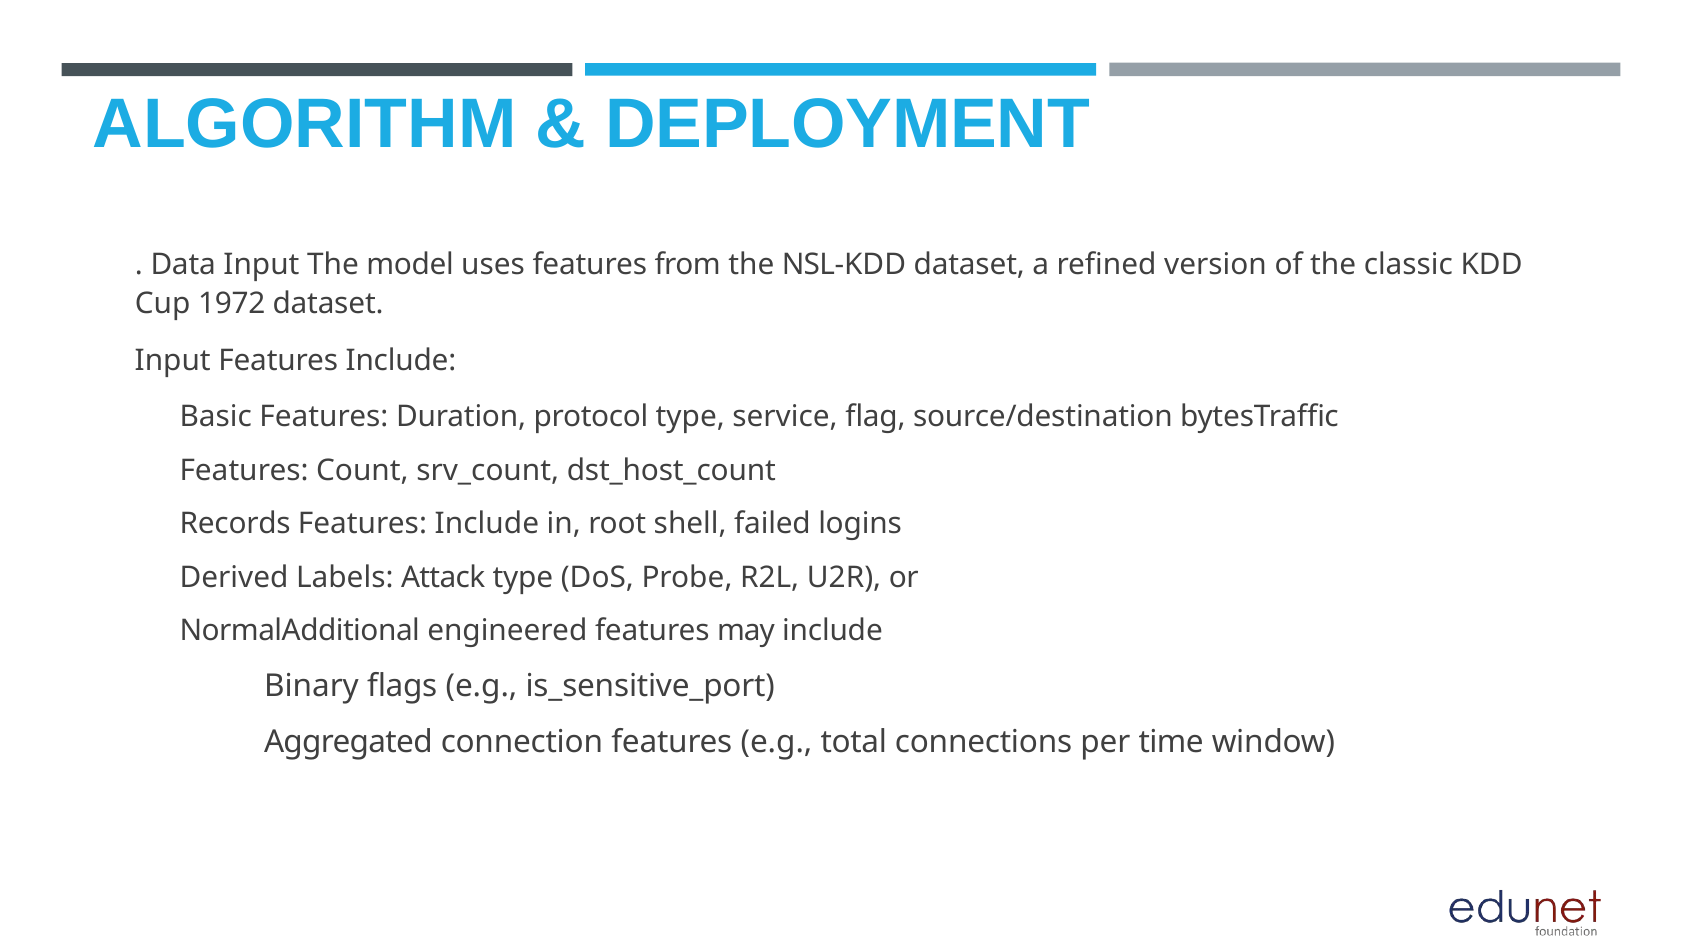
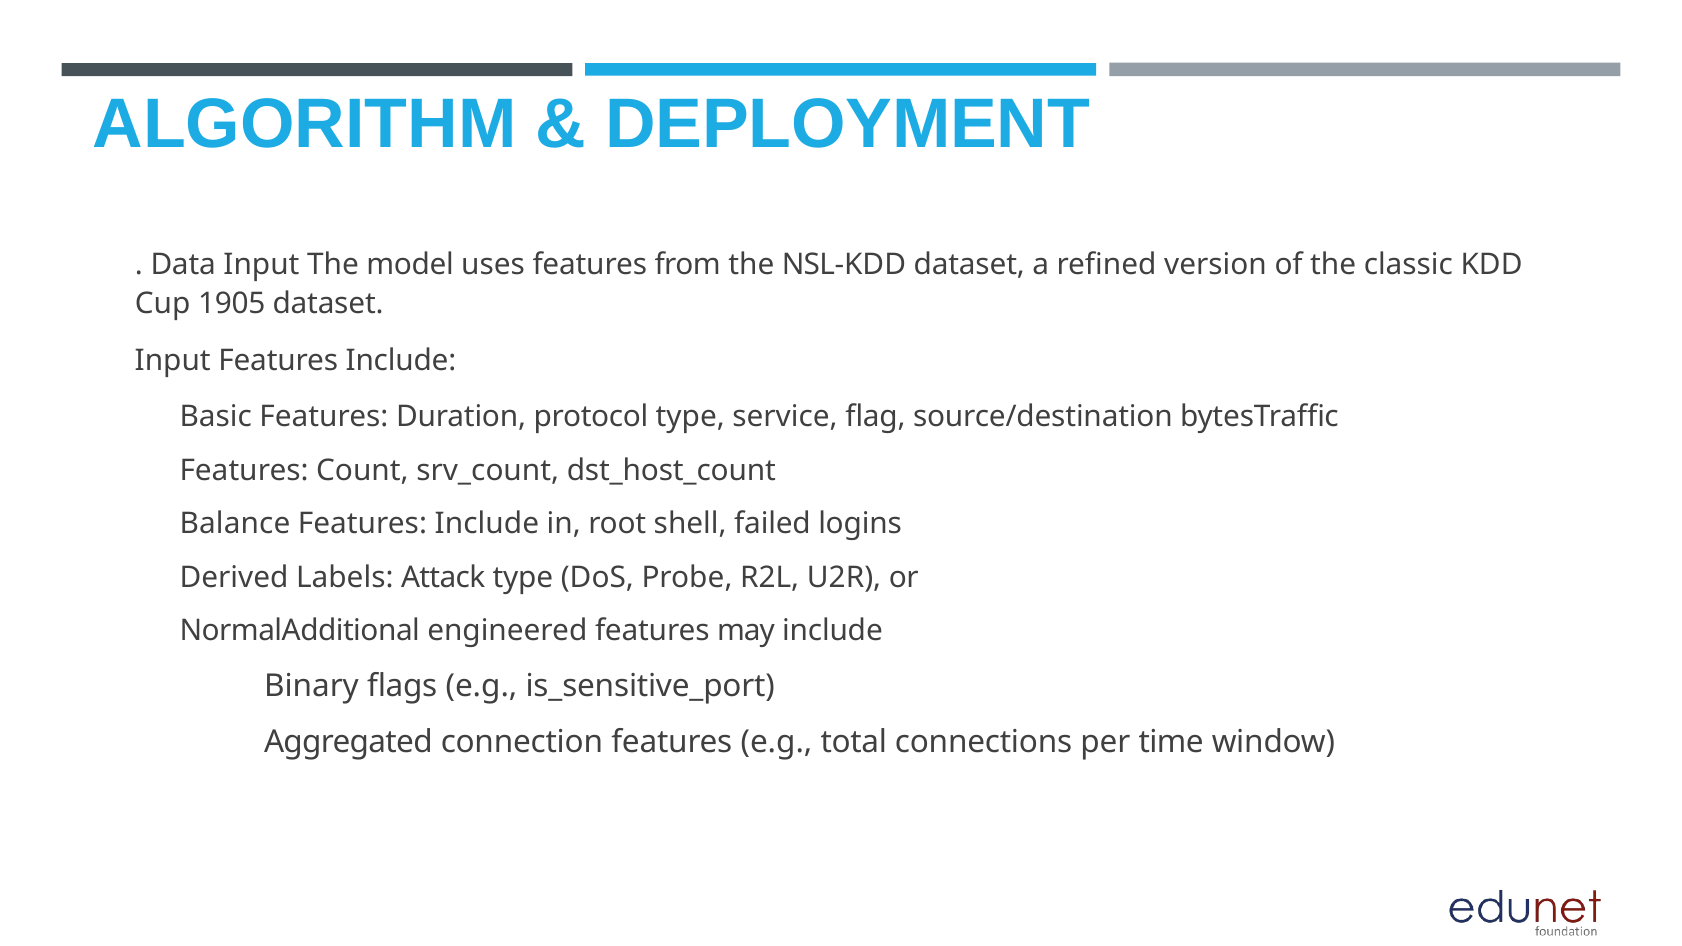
1972: 1972 -> 1905
Records: Records -> Balance
